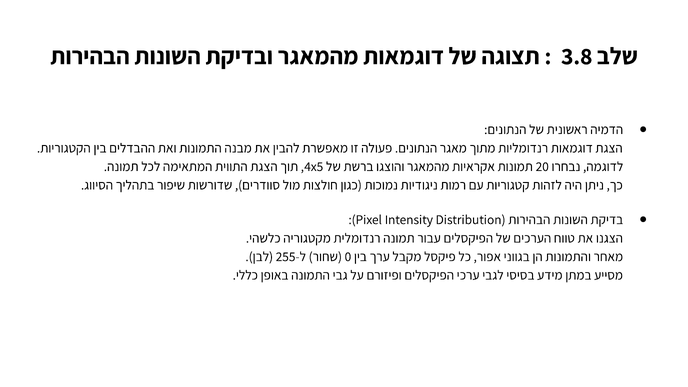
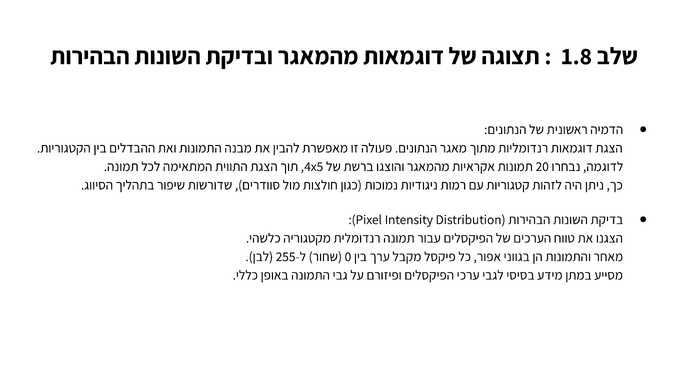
3.8: 3.8 -> 1.8
